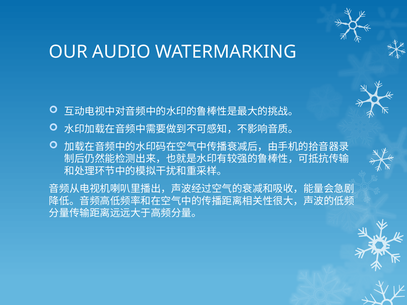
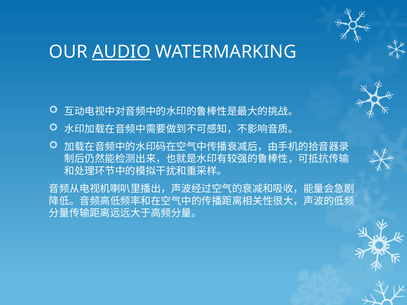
AUDIO underline: none -> present
